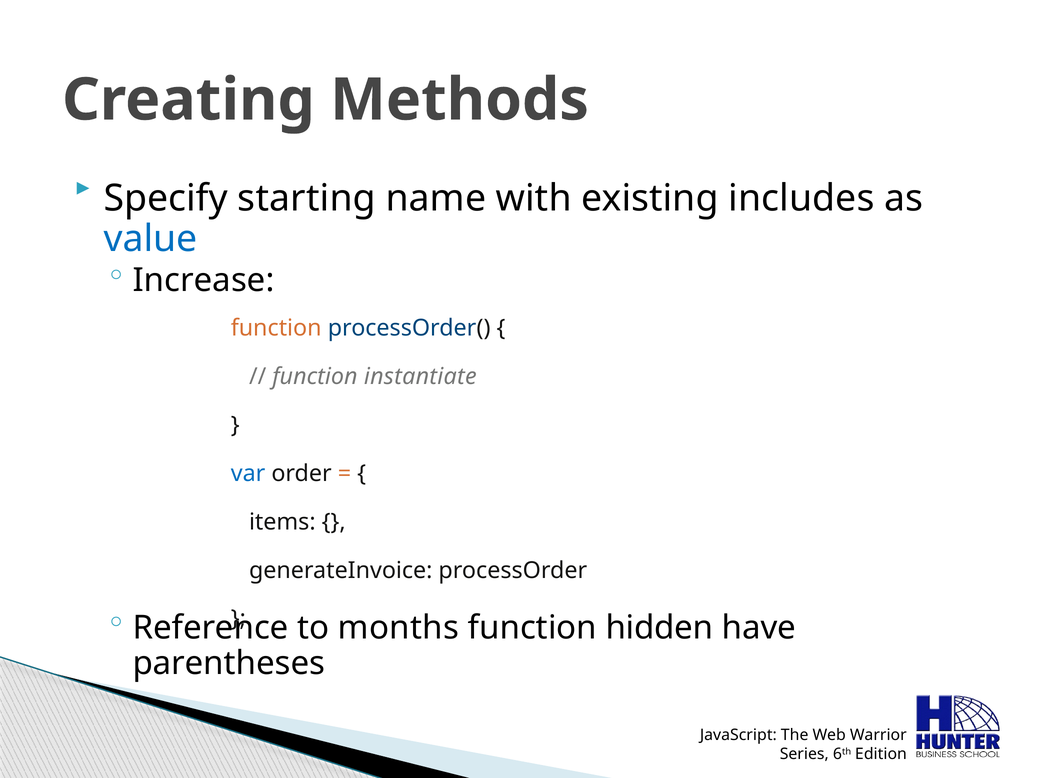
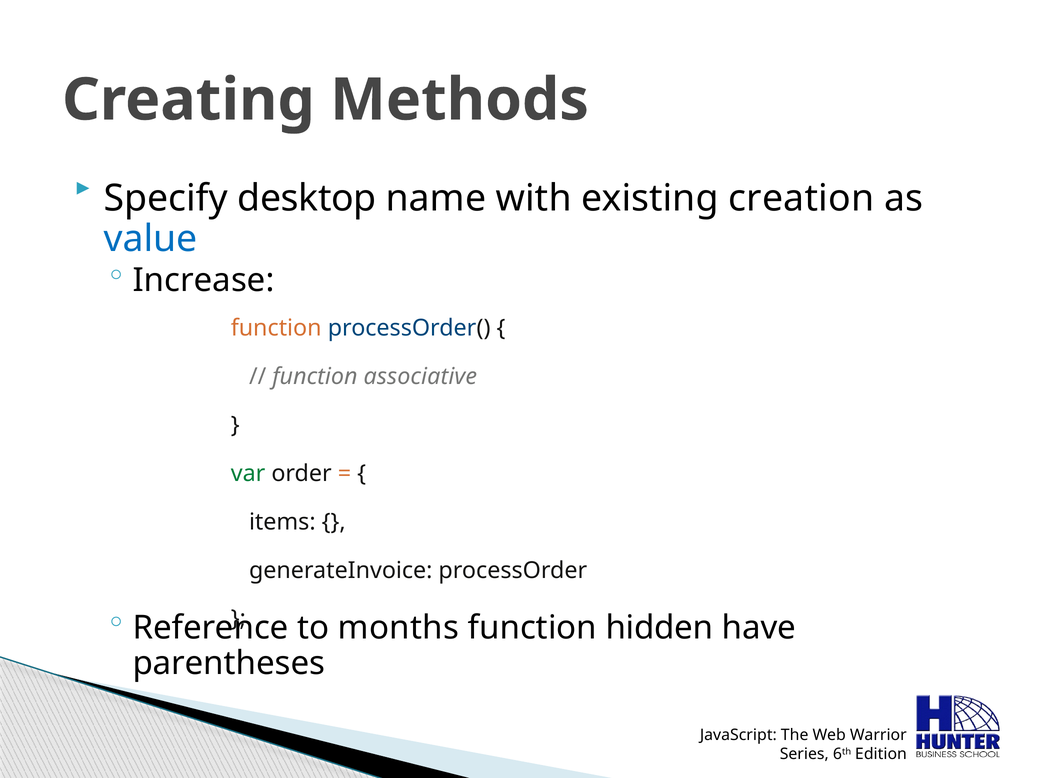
starting: starting -> desktop
includes: includes -> creation
instantiate: instantiate -> associative
var colour: blue -> green
